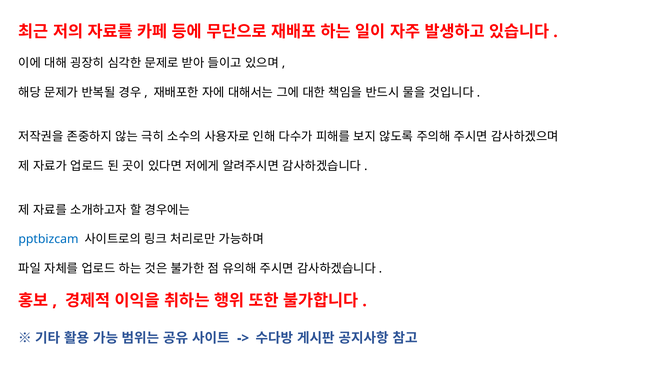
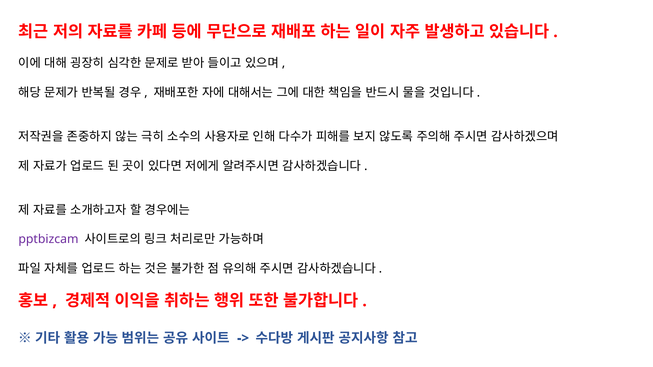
pptbizcam colour: blue -> purple
